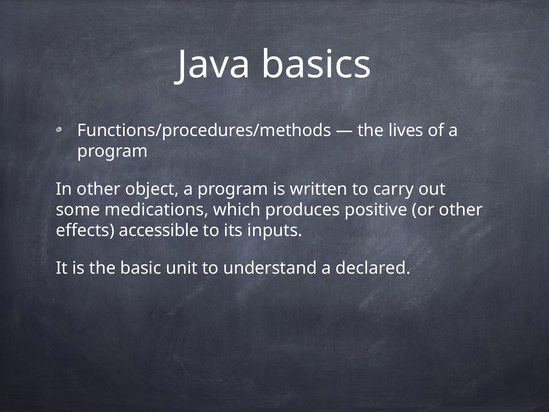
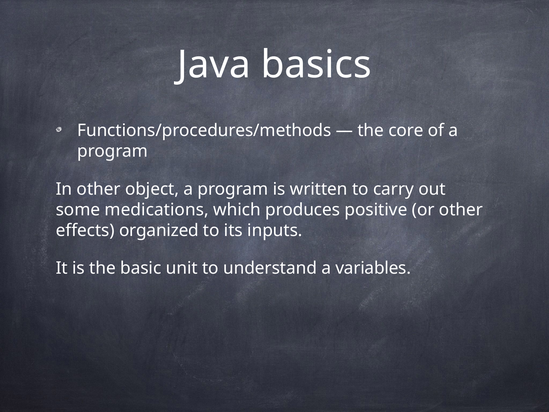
lives: lives -> core
accessible: accessible -> organized
declared: declared -> variables
